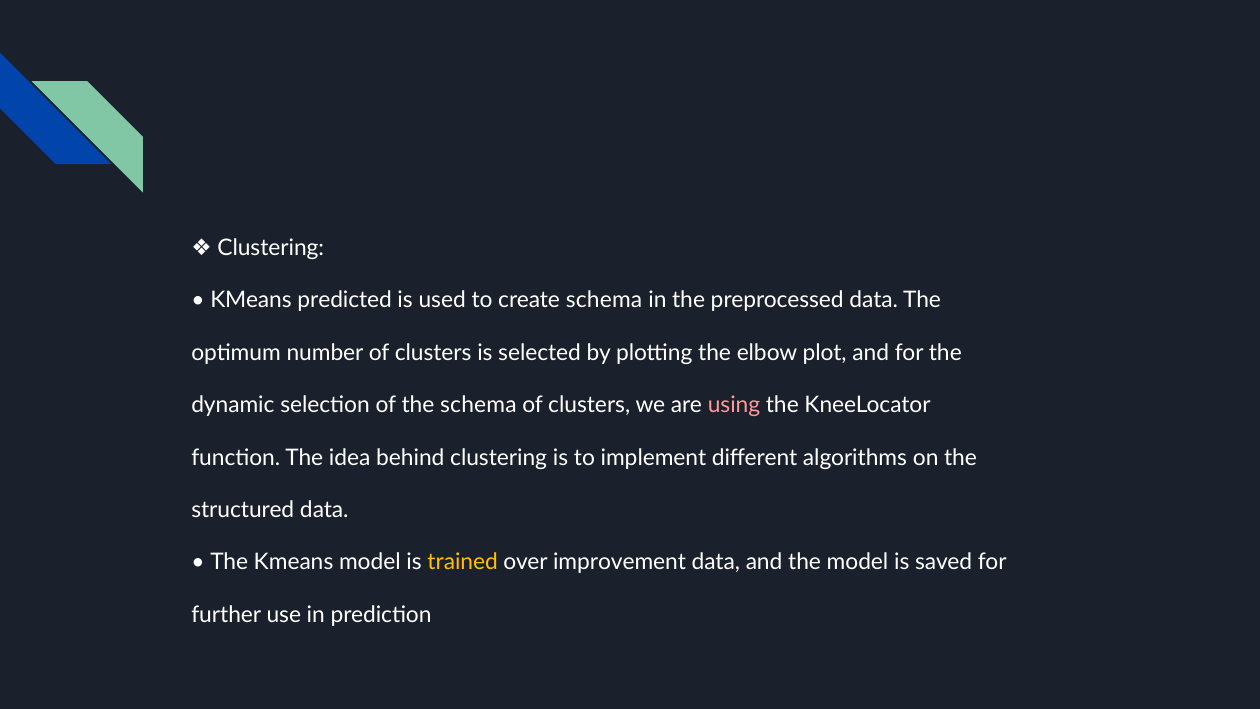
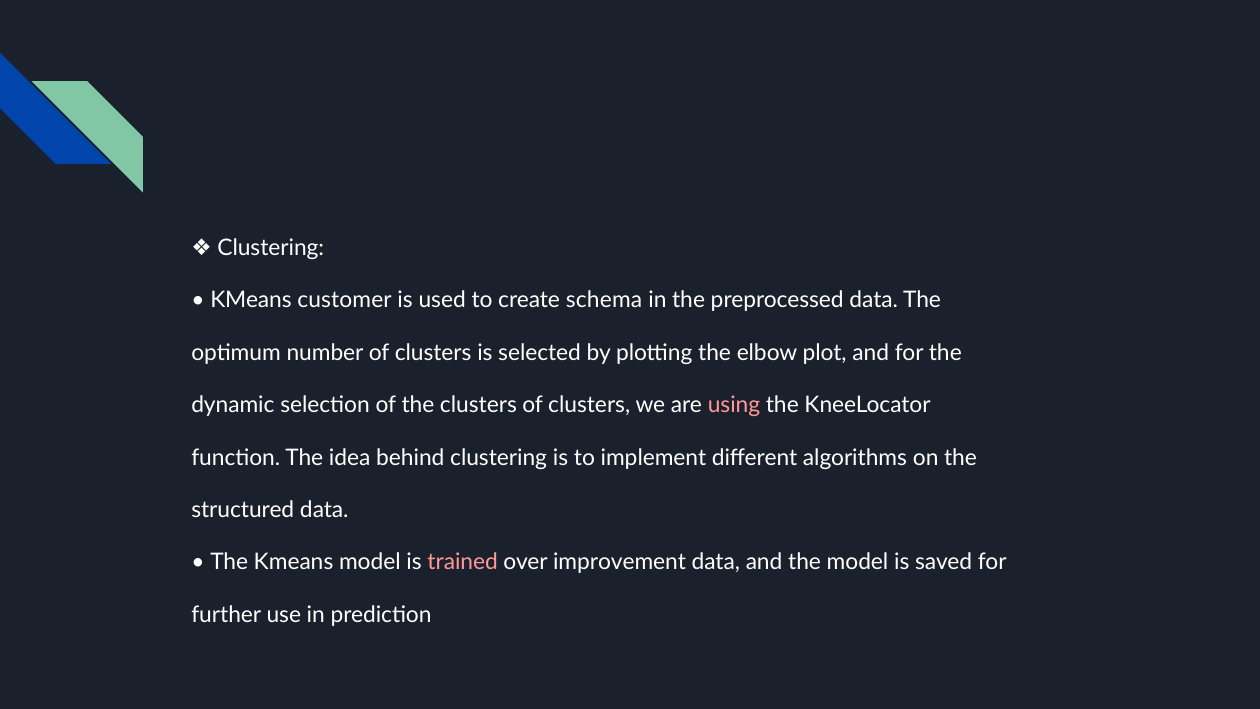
predicted: predicted -> customer
of the schema: schema -> clusters
trained colour: yellow -> pink
